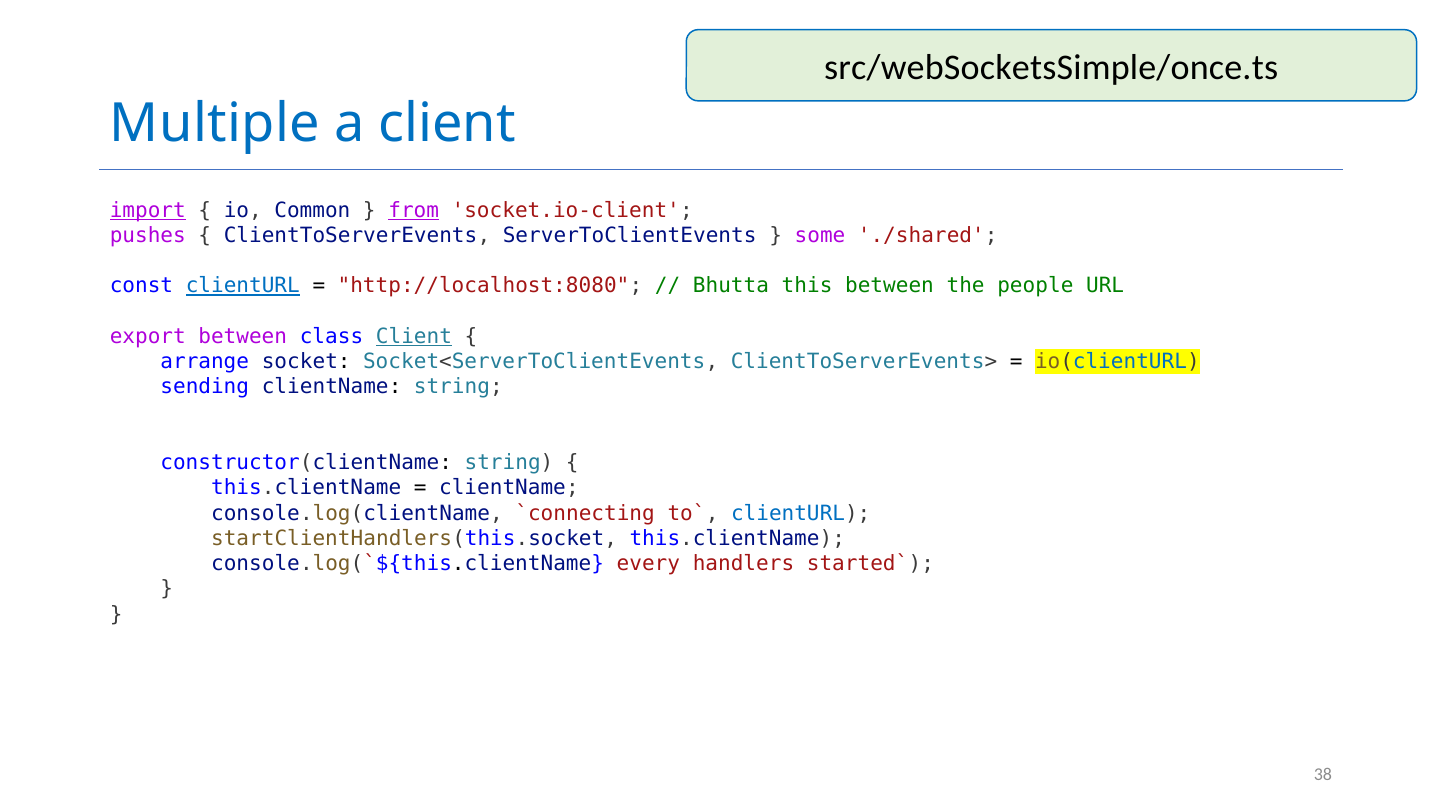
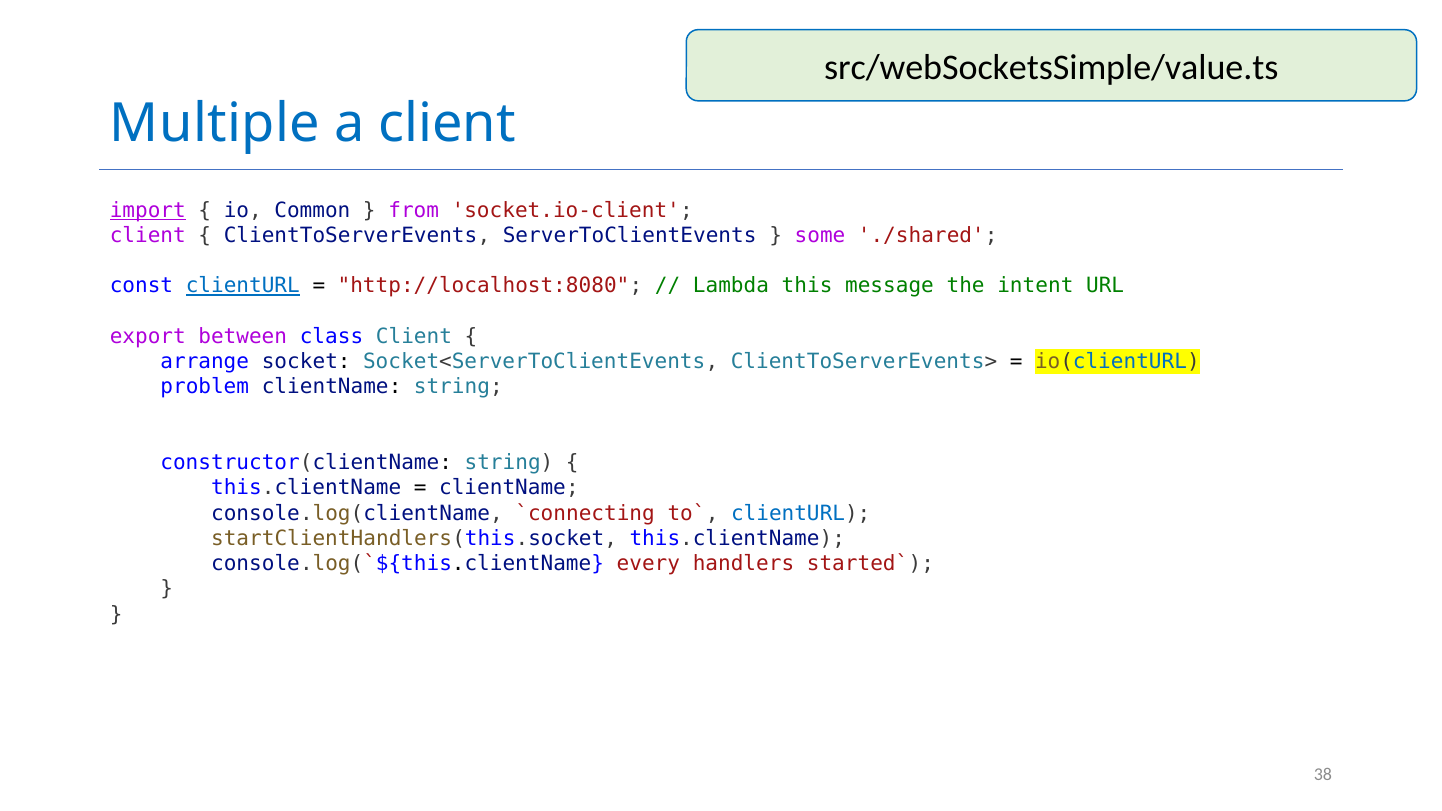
src/webSocketsSimple/once.ts: src/webSocketsSimple/once.ts -> src/webSocketsSimple/value.ts
from underline: present -> none
pushes at (148, 235): pushes -> client
Bhutta: Bhutta -> Lambda
this between: between -> message
people: people -> intent
Client at (414, 336) underline: present -> none
sending: sending -> problem
